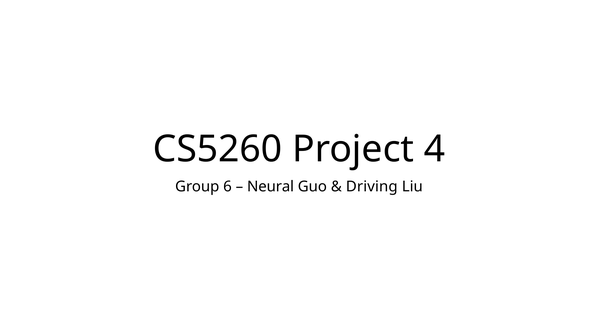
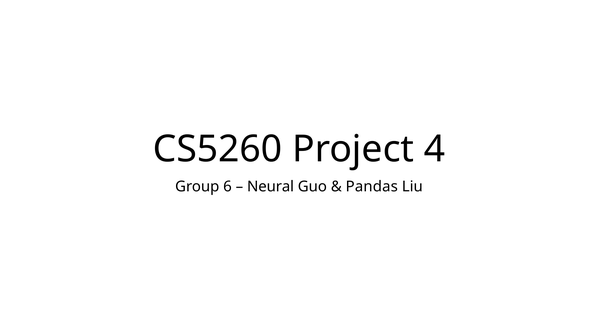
Driving: Driving -> Pandas
